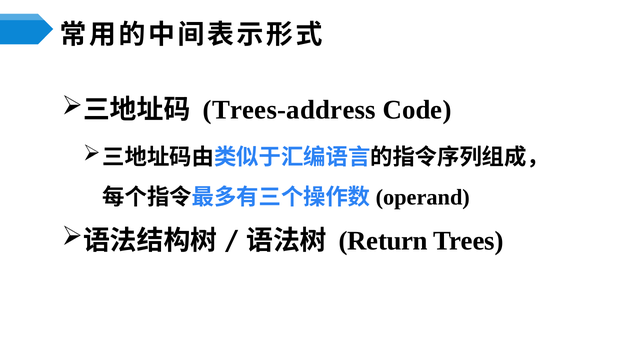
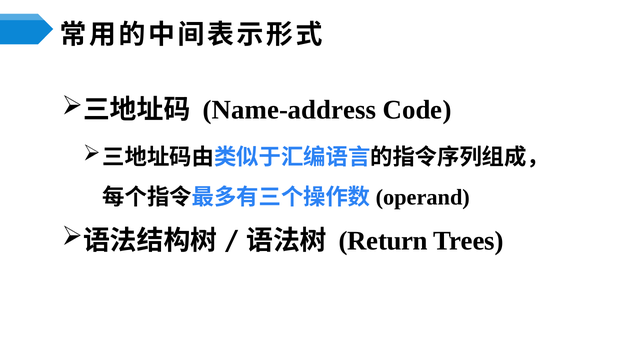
Trees-address: Trees-address -> Name-address
